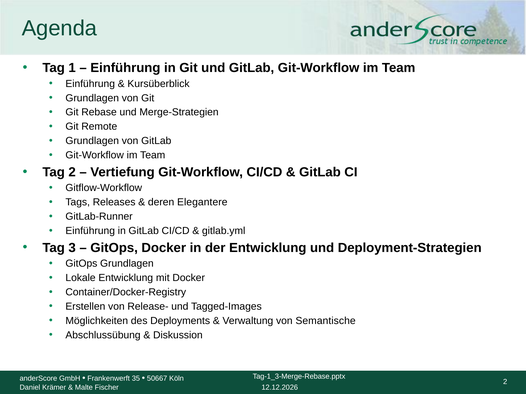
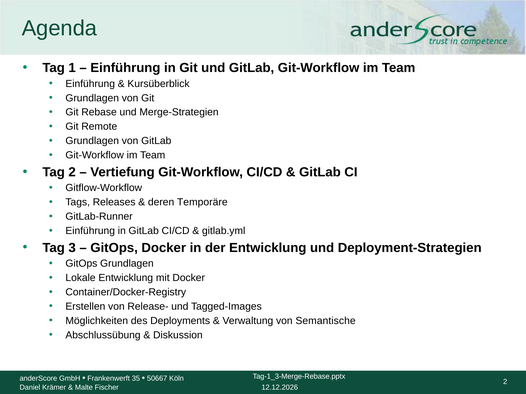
Elegantere: Elegantere -> Temporäre
